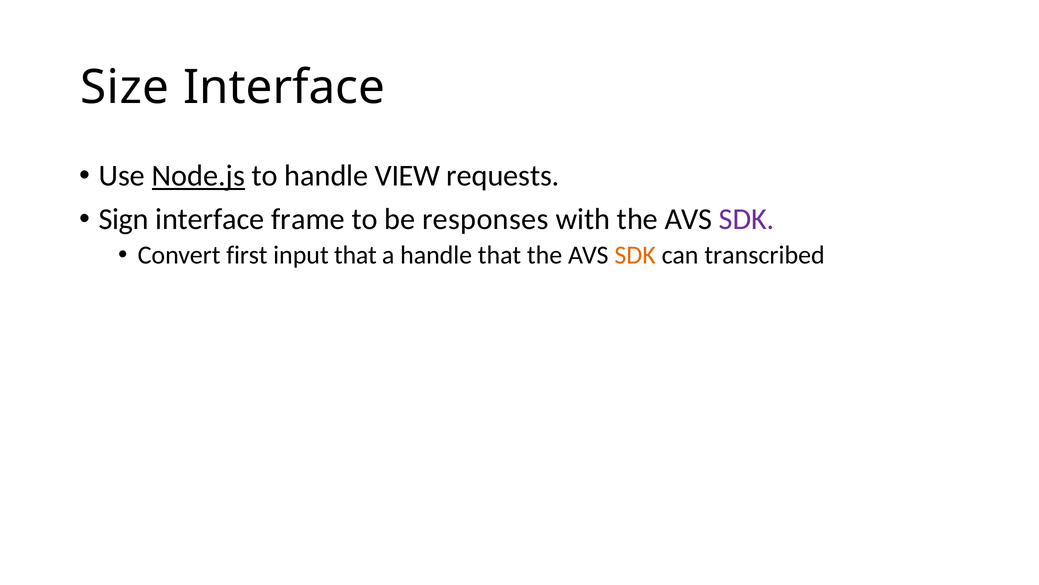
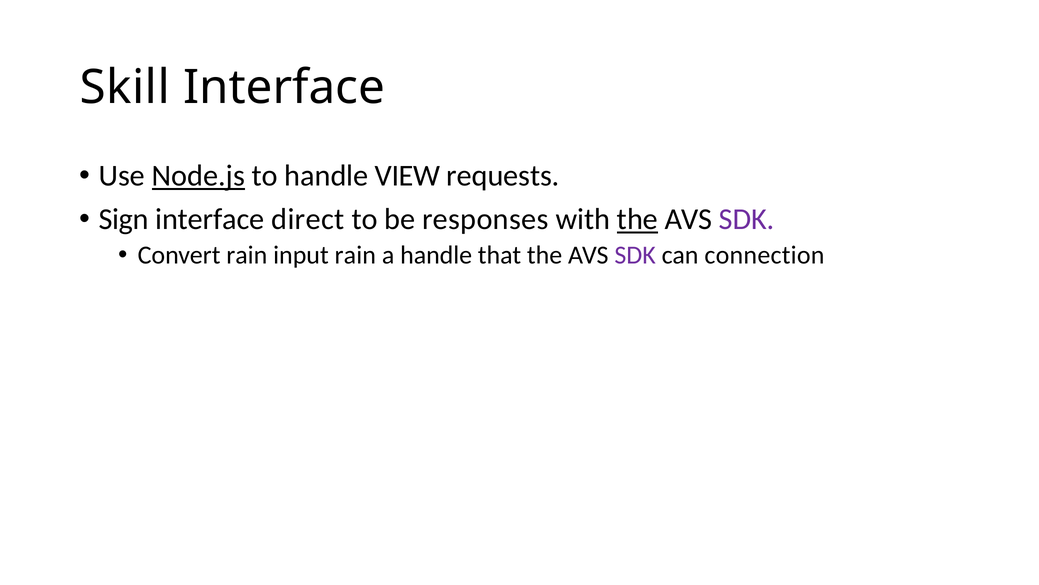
Size: Size -> Skill
frame: frame -> direct
the at (637, 219) underline: none -> present
Convert first: first -> rain
input that: that -> rain
SDK at (635, 255) colour: orange -> purple
transcribed: transcribed -> connection
